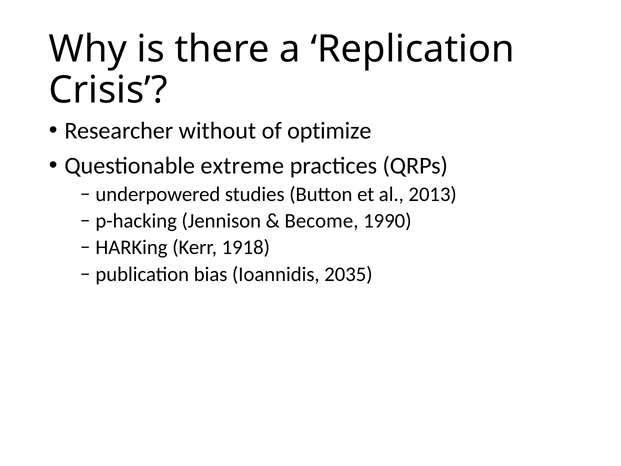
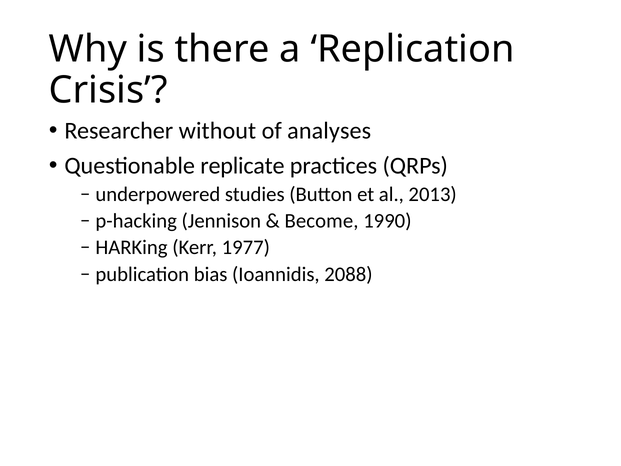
optimize: optimize -> analyses
extreme: extreme -> replicate
1918: 1918 -> 1977
2035: 2035 -> 2088
